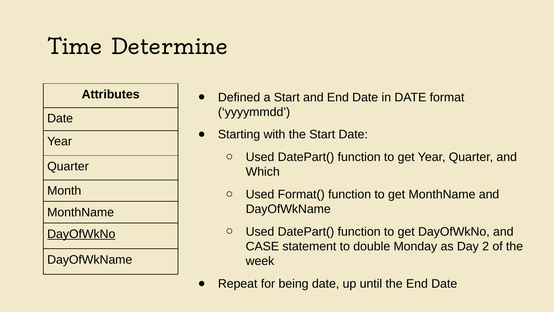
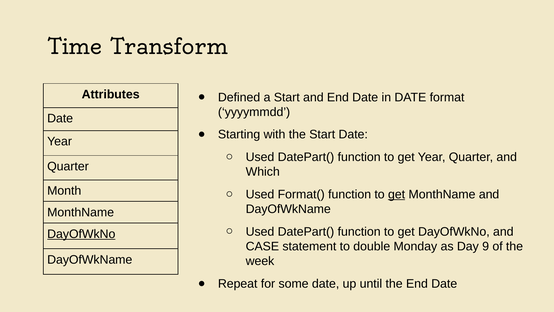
Determine: Determine -> Transform
get at (397, 194) underline: none -> present
2: 2 -> 9
being: being -> some
